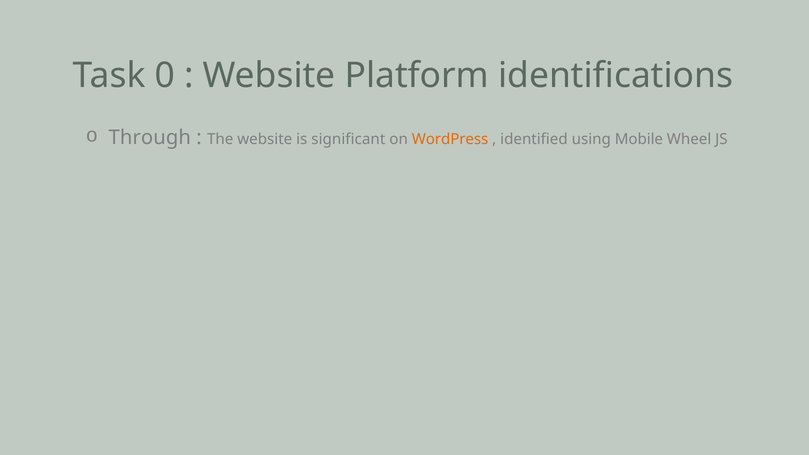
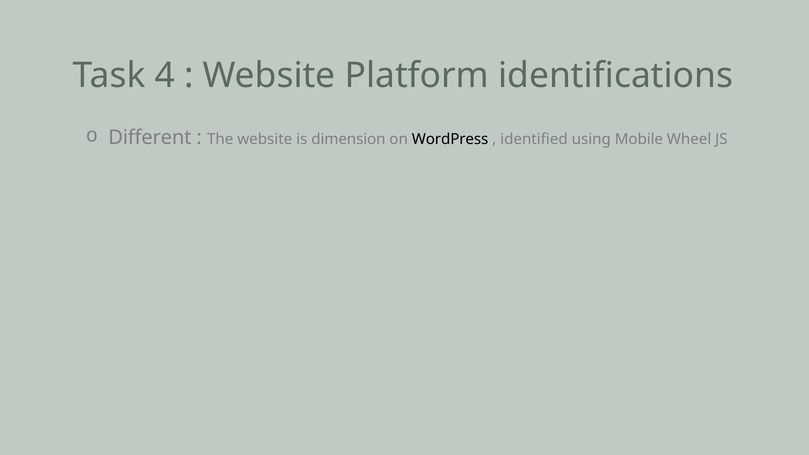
0: 0 -> 4
Through: Through -> Different
significant: significant -> dimension
WordPress colour: orange -> black
